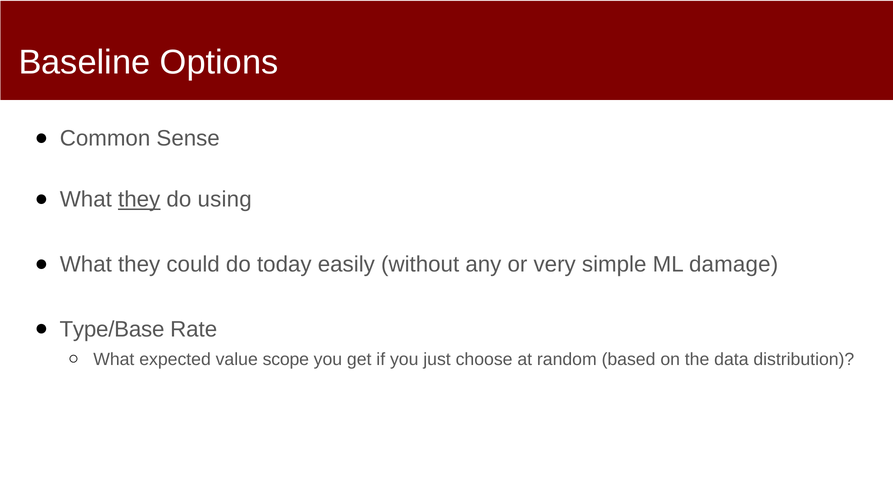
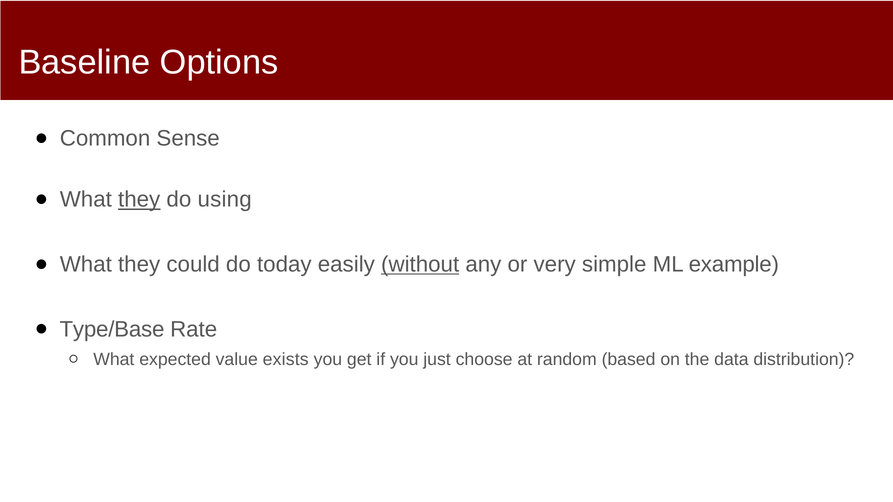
without underline: none -> present
damage: damage -> example
scope: scope -> exists
